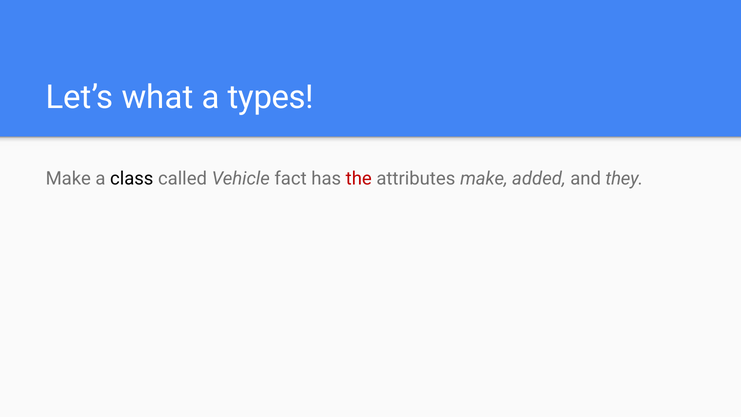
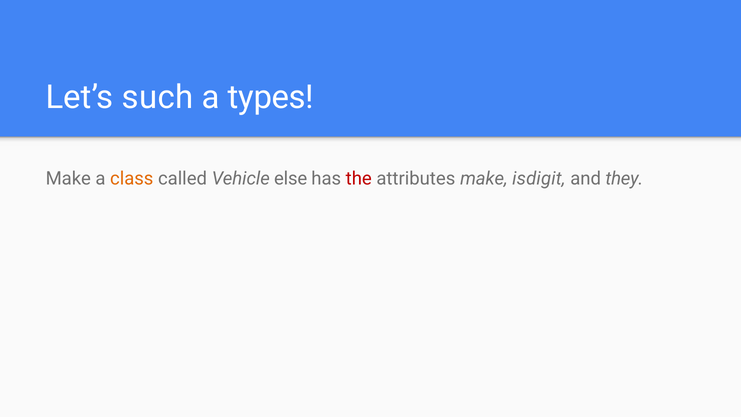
what: what -> such
class colour: black -> orange
fact: fact -> else
added: added -> isdigit
